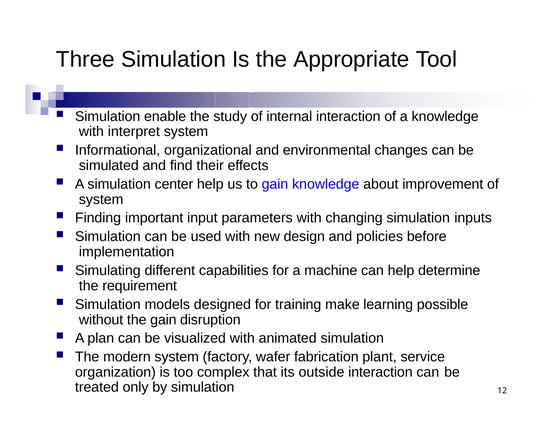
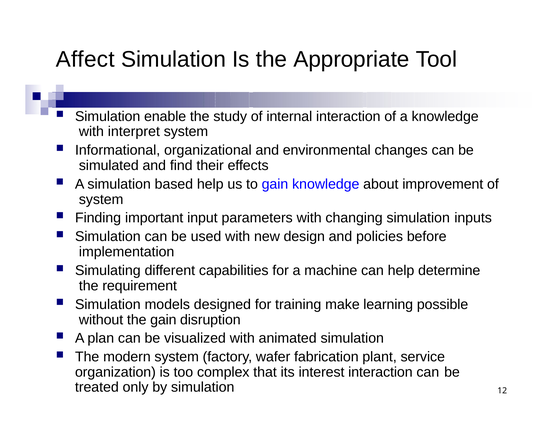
Three: Three -> Affect
center: center -> based
outside: outside -> interest
